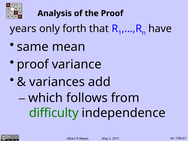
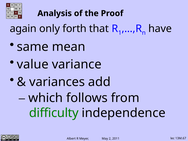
years: years -> again
proof at (33, 64): proof -> value
